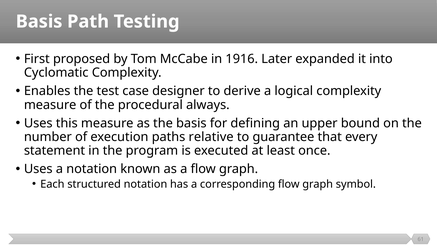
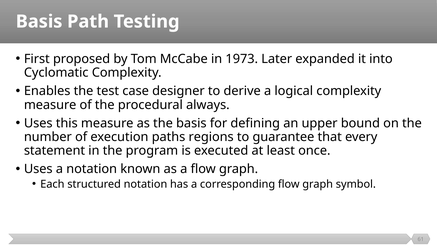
1916: 1916 -> 1973
relative: relative -> regions
